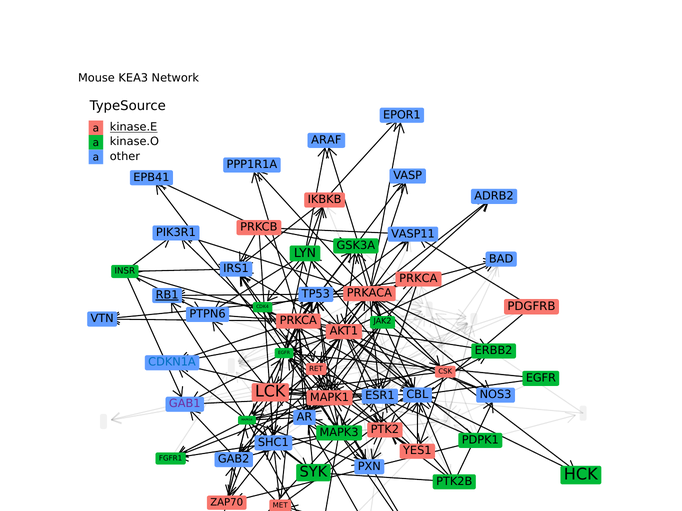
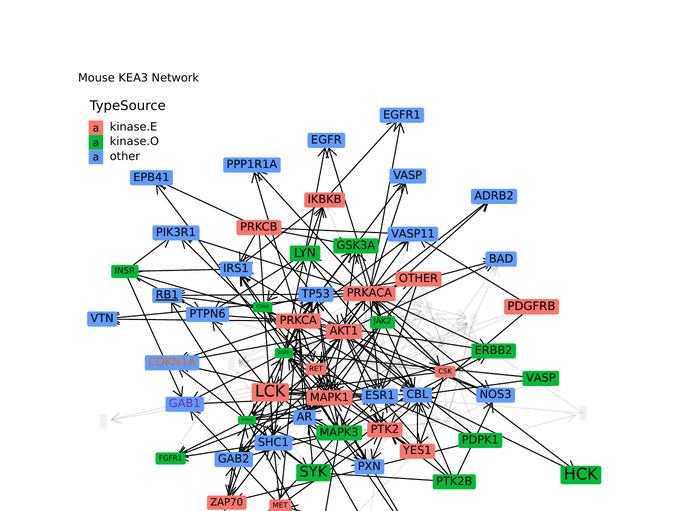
EPOR1: EPOR1 -> EGFR1
kinase.E underline: present -> none
ARAF at (326, 140): ARAF -> EGFR
PRKCA at (418, 279): PRKCA -> OTHER
CDKN1A colour: blue -> orange
EGFR at (541, 378): EGFR -> VASP
